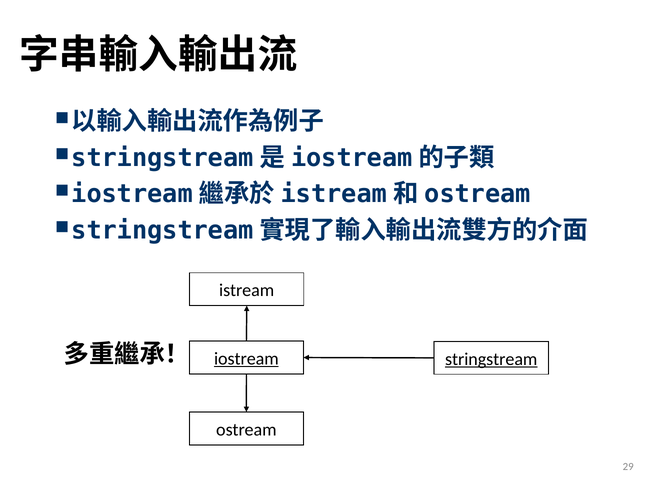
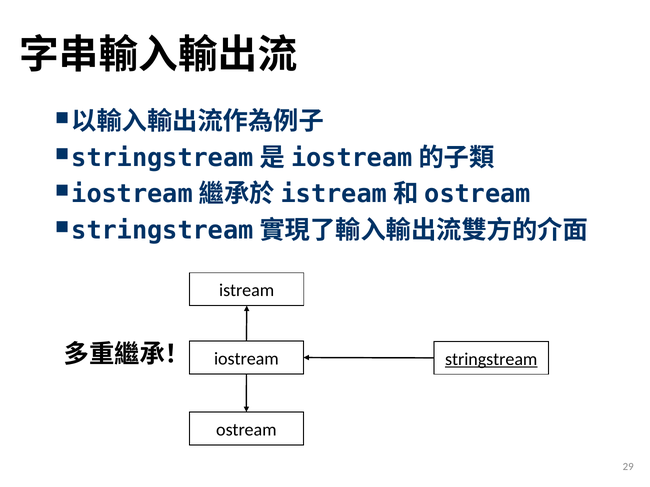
iostream underline: present -> none
